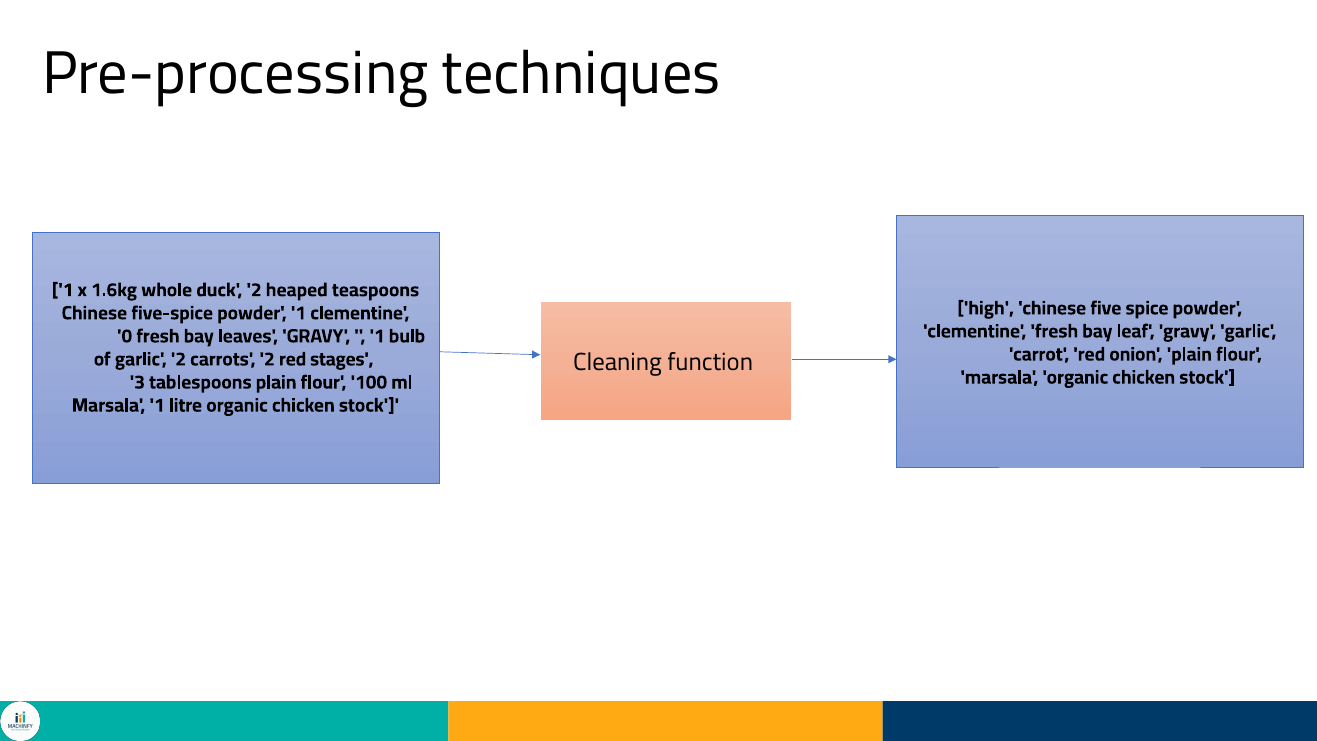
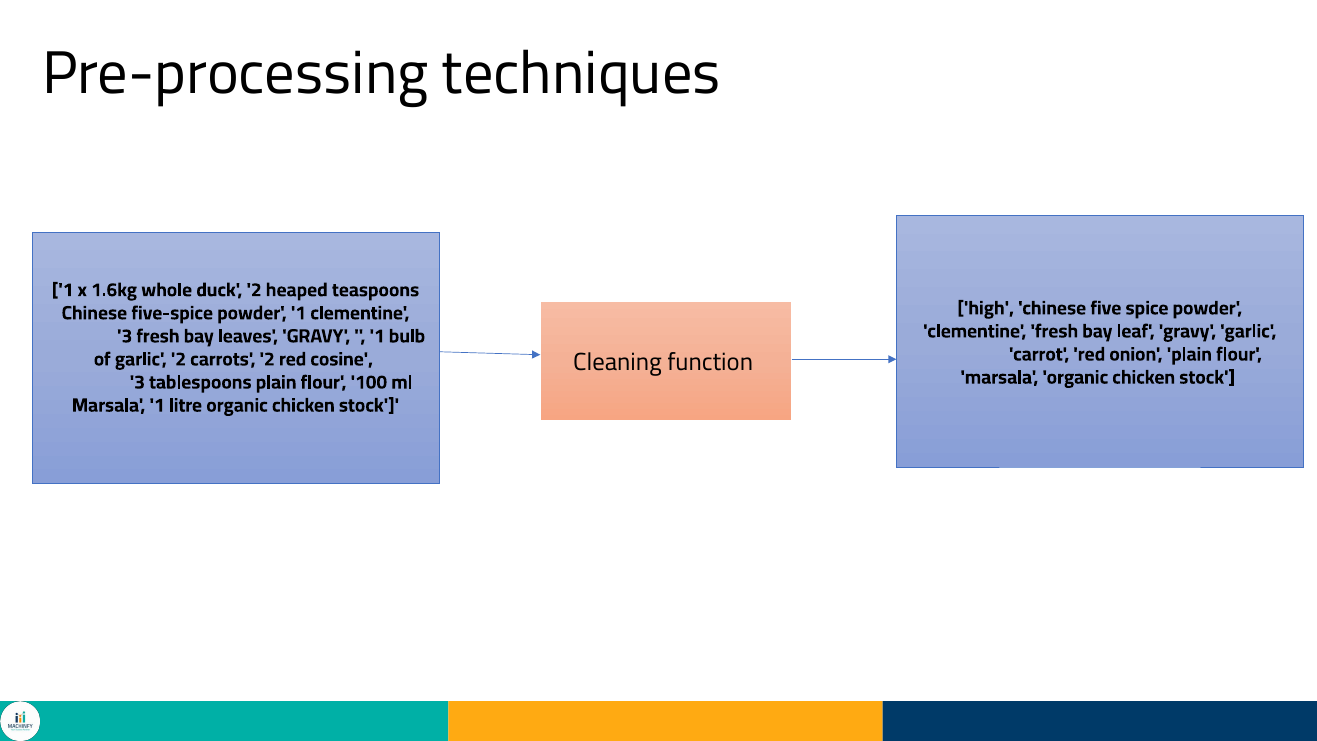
0 at (125, 336): 0 -> 3
stages: stages -> cosine
